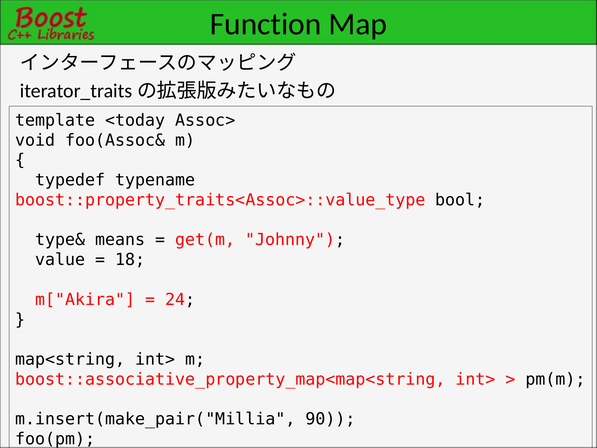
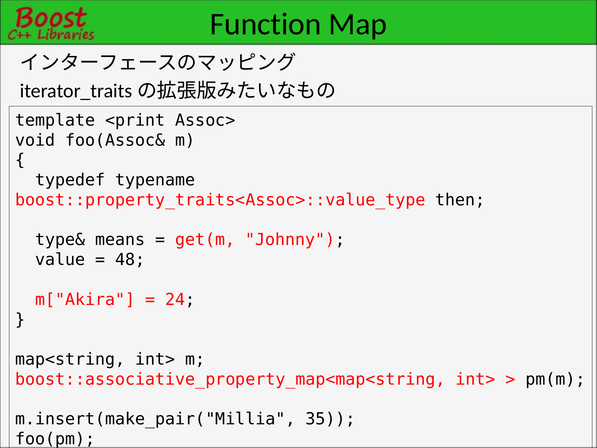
<today: <today -> <print
bool: bool -> then
18: 18 -> 48
90: 90 -> 35
